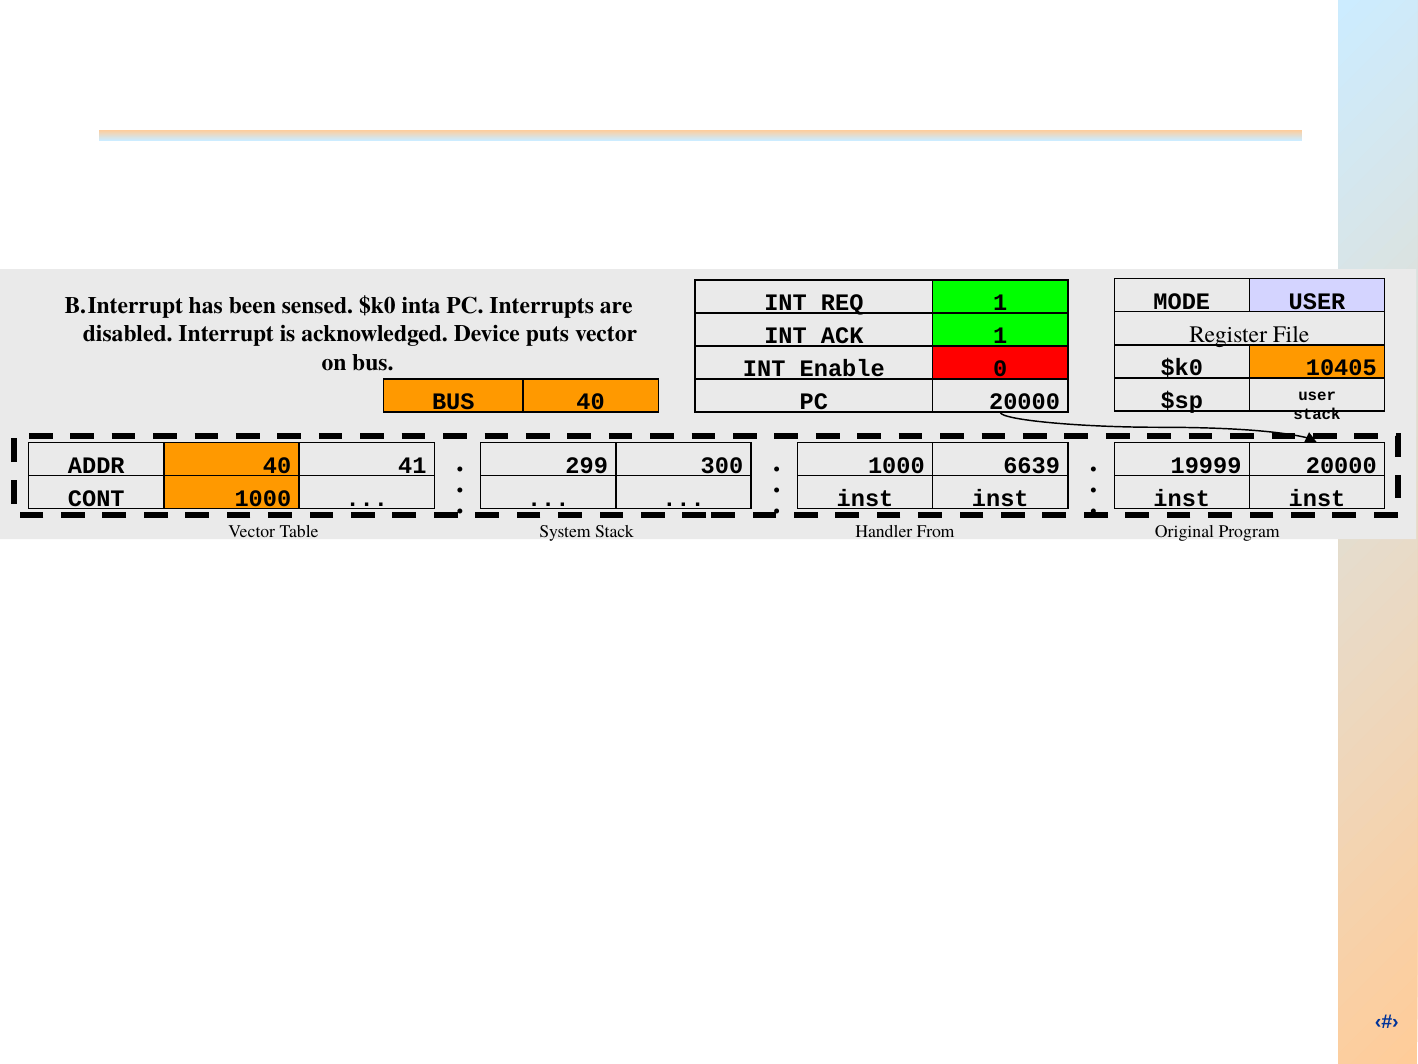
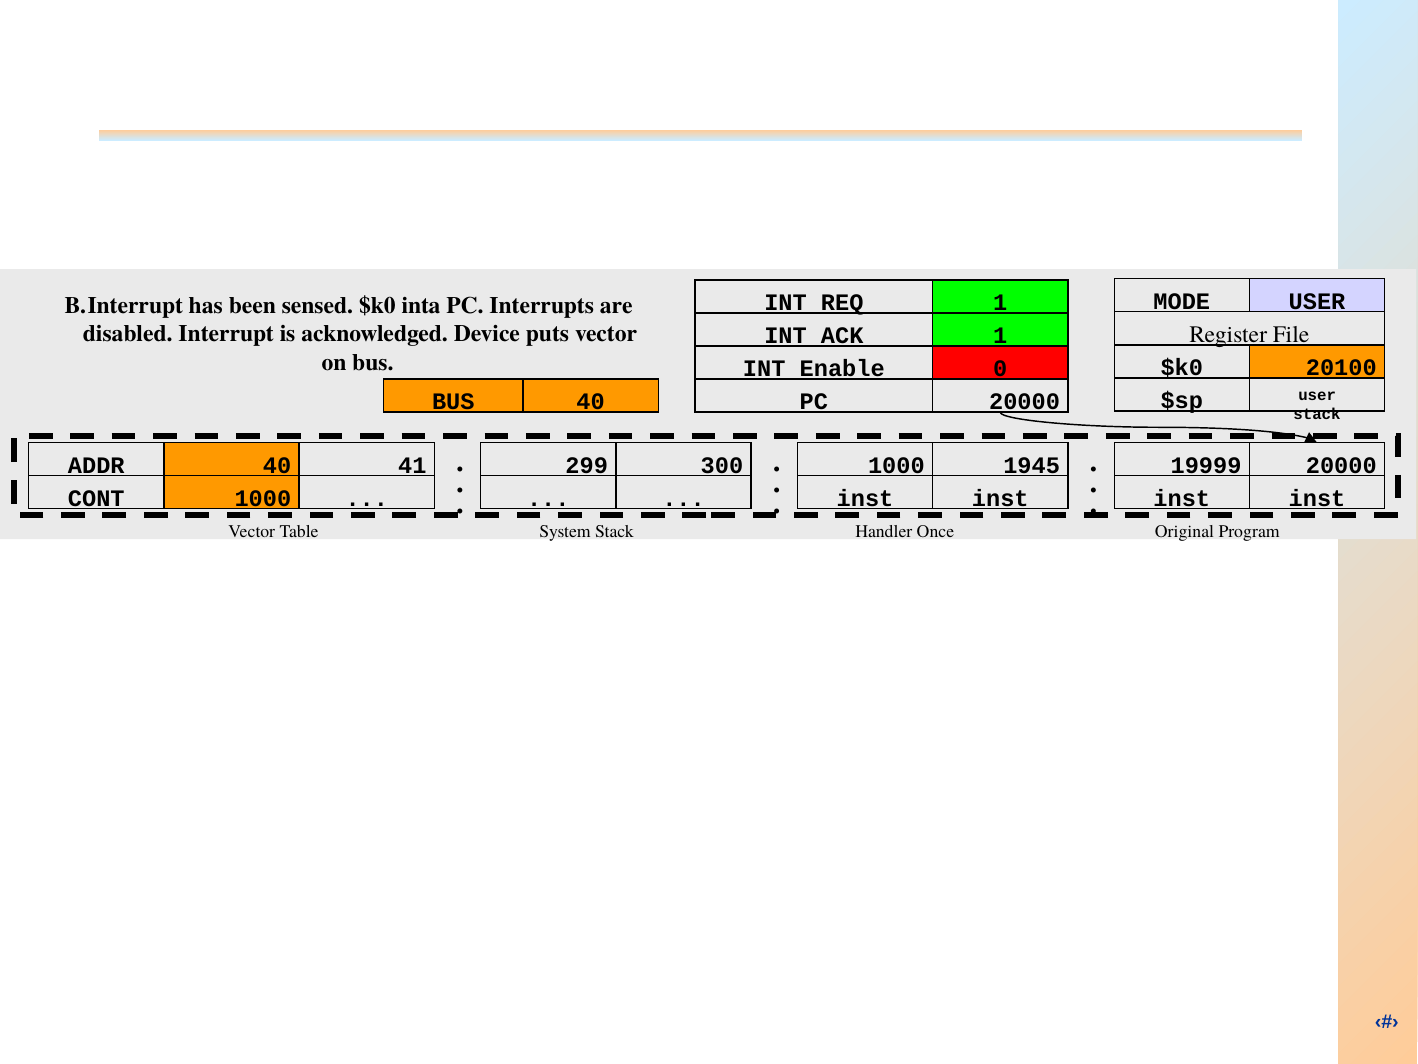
10405: 10405 -> 20100
6639: 6639 -> 1945
From: From -> Once
